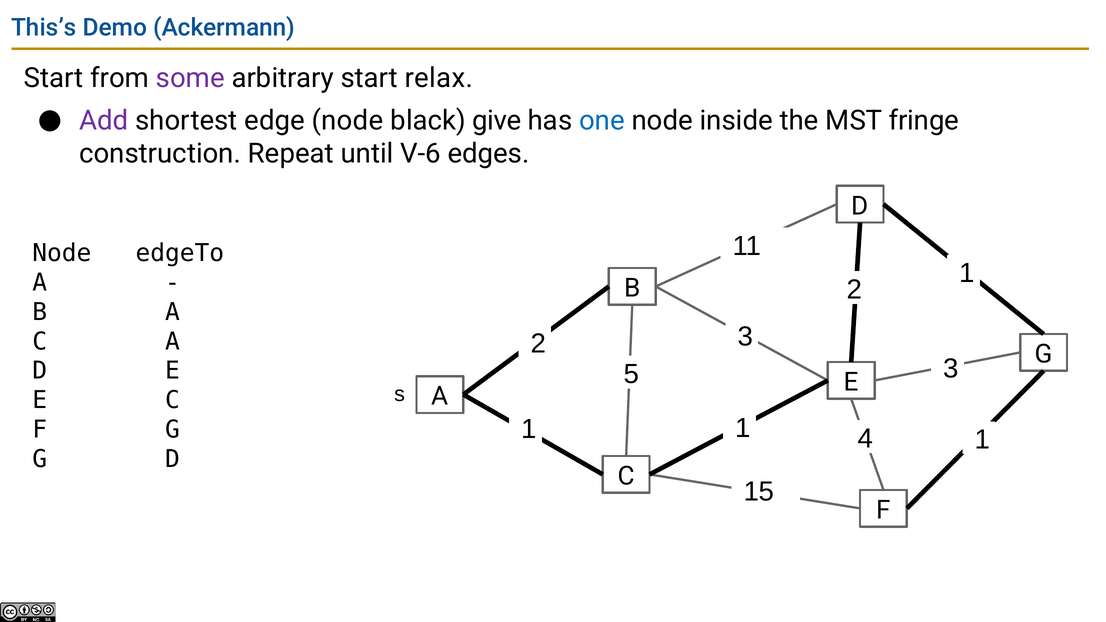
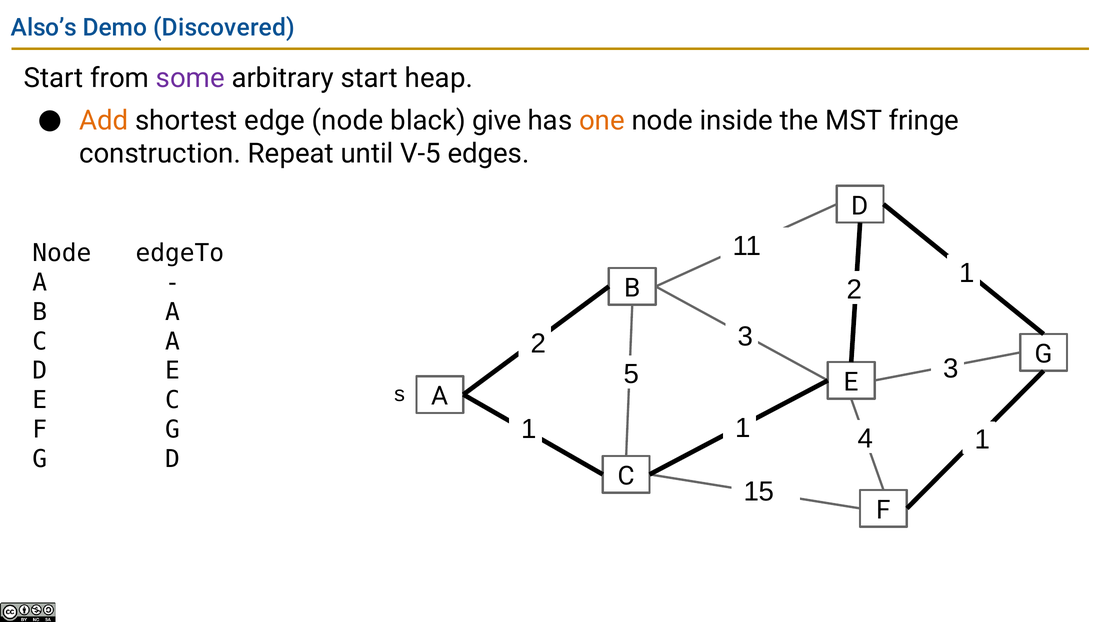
This’s: This’s -> Also’s
Ackermann: Ackermann -> Discovered
relax: relax -> heap
Add colour: purple -> orange
one colour: blue -> orange
V-6: V-6 -> V-5
